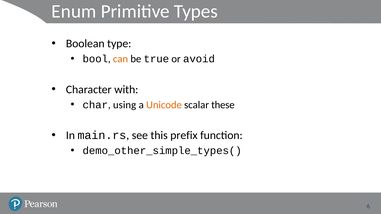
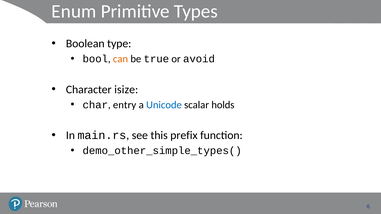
with: with -> isize
using: using -> entry
Unicode colour: orange -> blue
these: these -> holds
